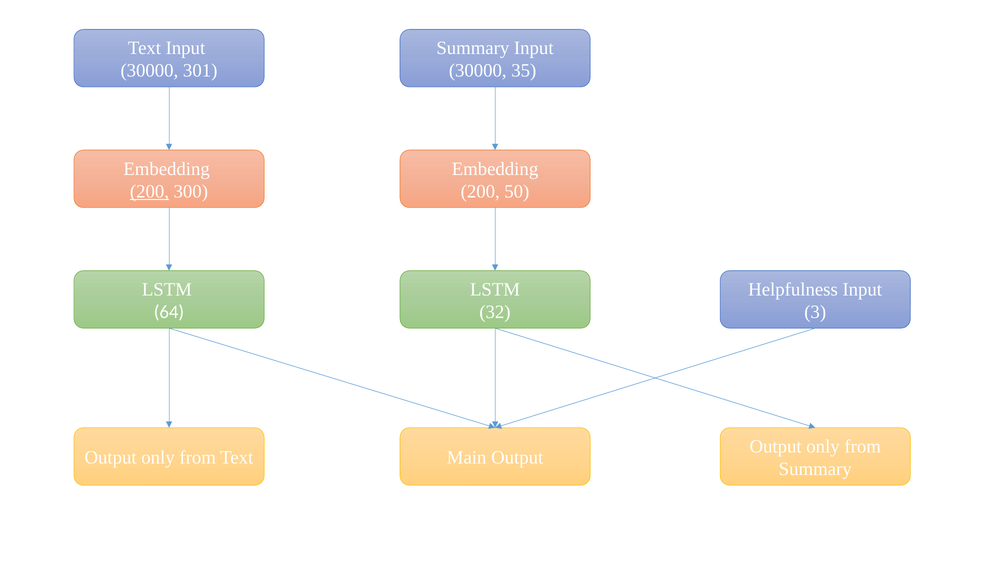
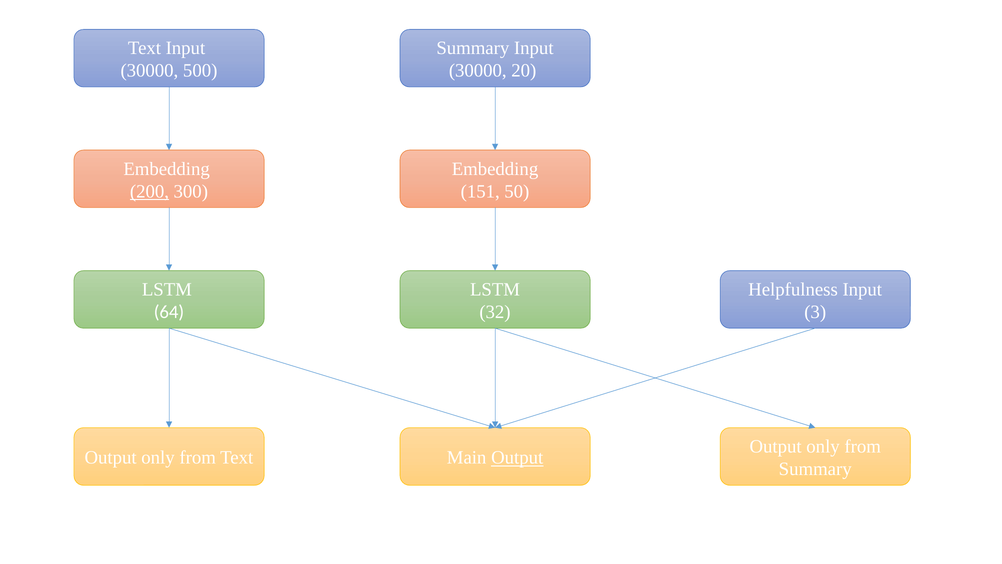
301: 301 -> 500
35: 35 -> 20
200 at (480, 191): 200 -> 151
Output at (517, 457) underline: none -> present
